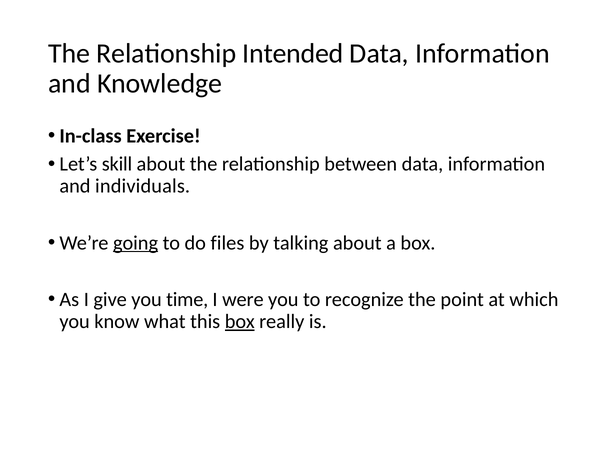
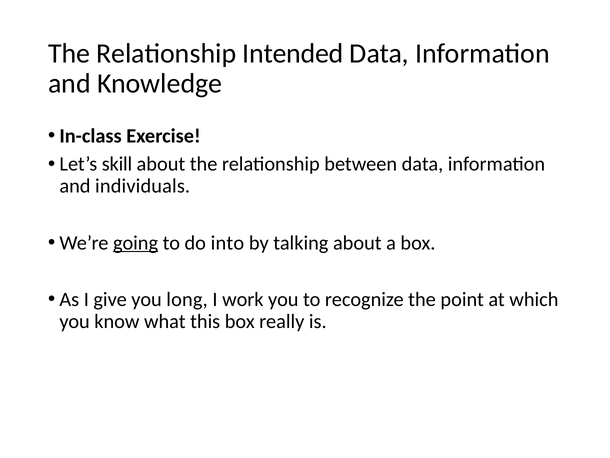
files: files -> into
time: time -> long
were: were -> work
box at (240, 321) underline: present -> none
